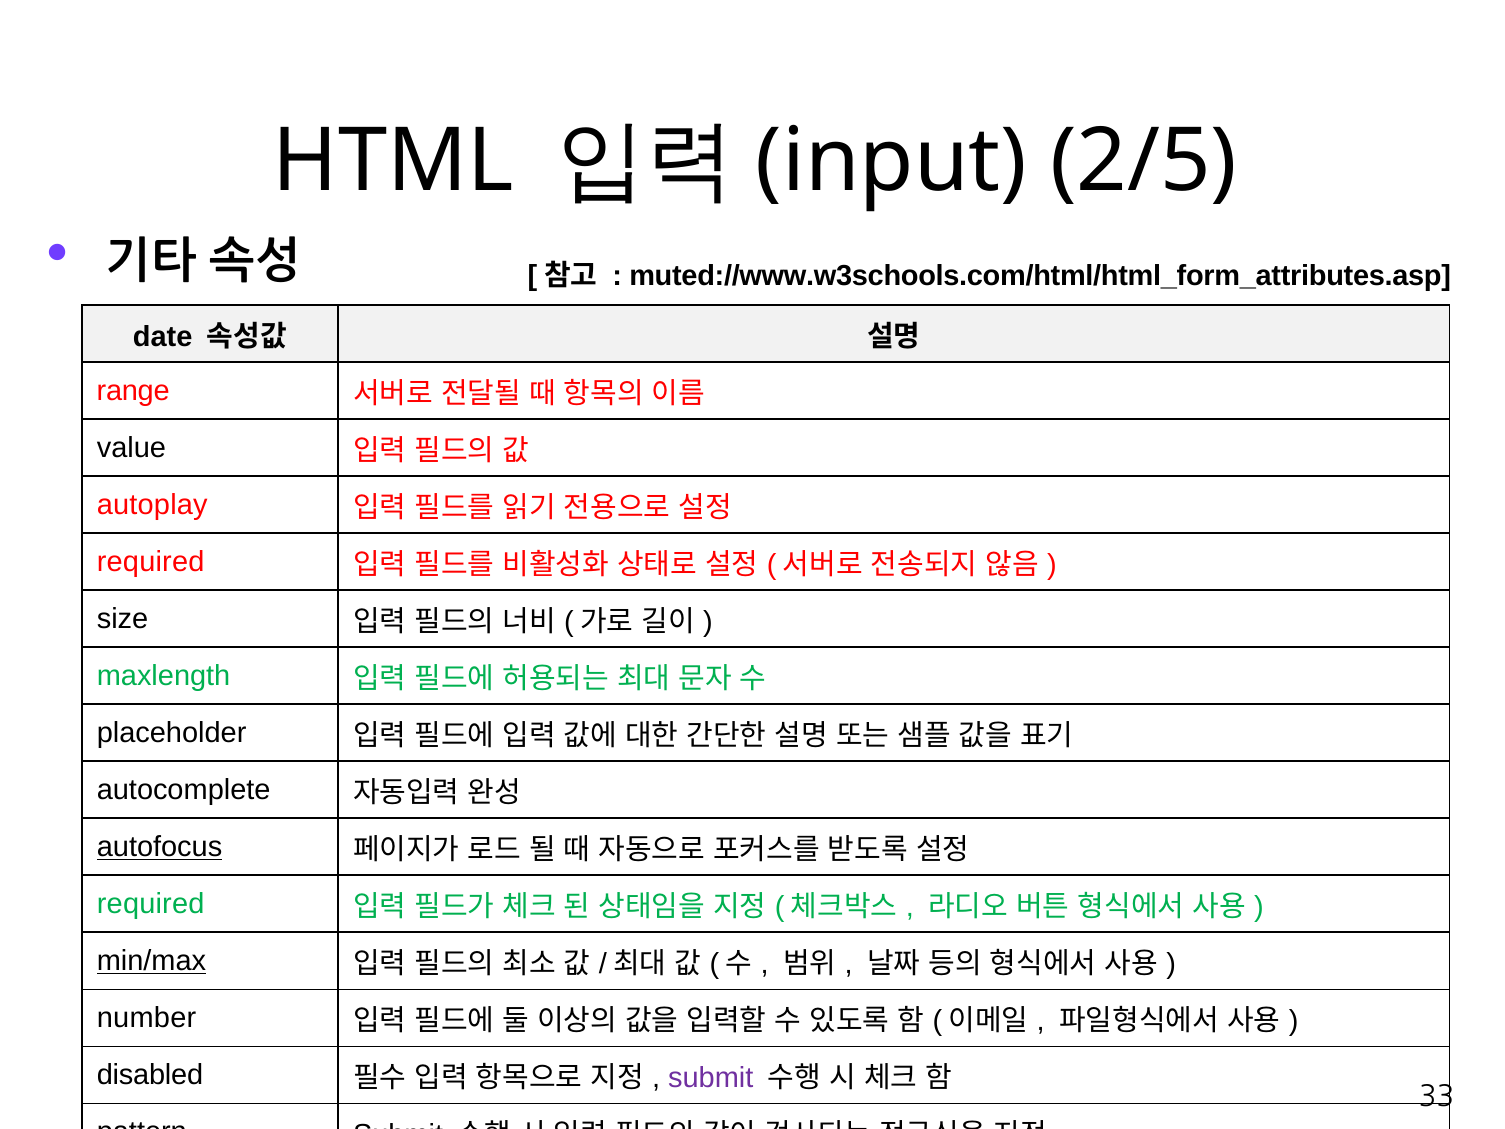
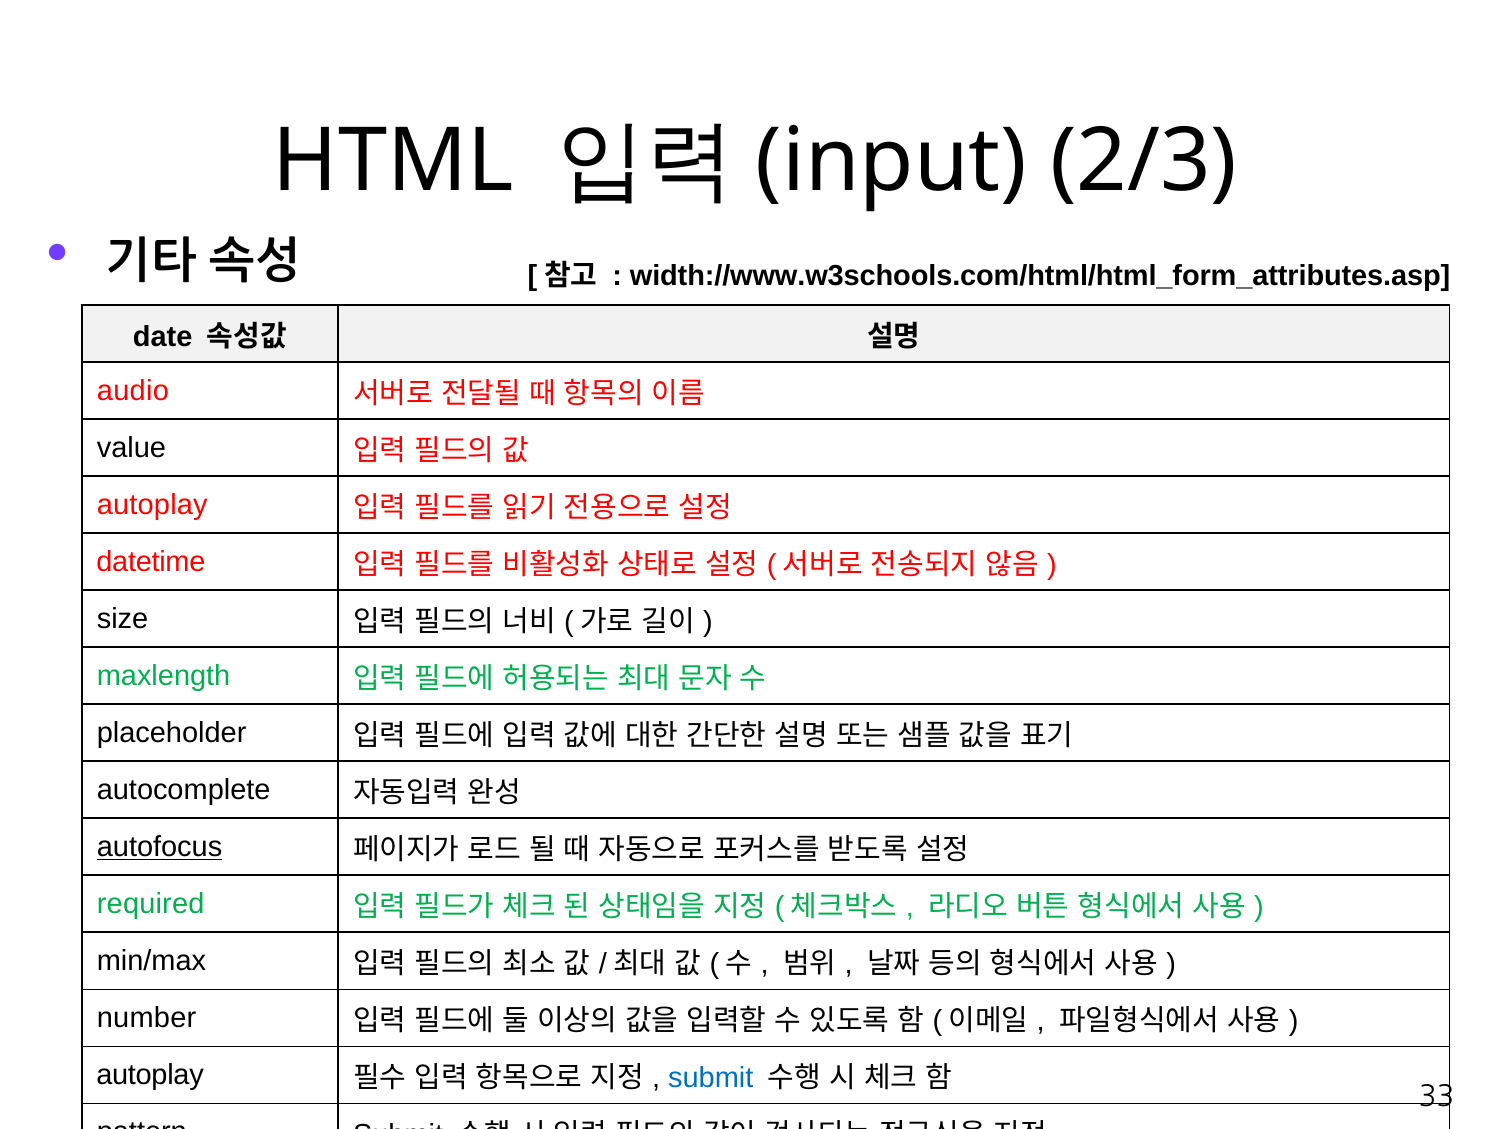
2/5: 2/5 -> 2/3
muted://www.w3schools.com/html/html_form_attributes.asp: muted://www.w3schools.com/html/html_form_attributes.asp -> width://www.w3schools.com/html/html_form_attributes.asp
range: range -> audio
required at (151, 562): required -> datetime
min/max underline: present -> none
disabled at (150, 1075): disabled -> autoplay
submit at (711, 1078) colour: purple -> blue
